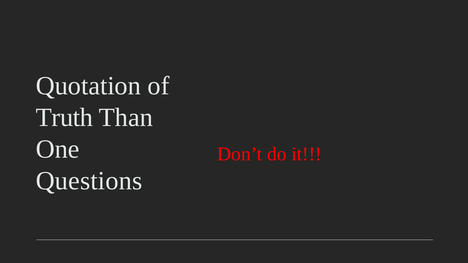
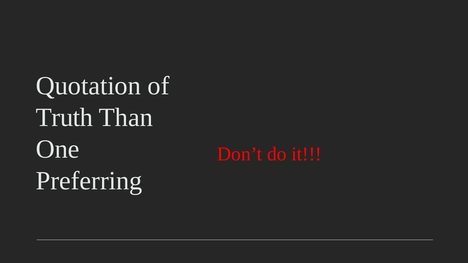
Questions: Questions -> Preferring
